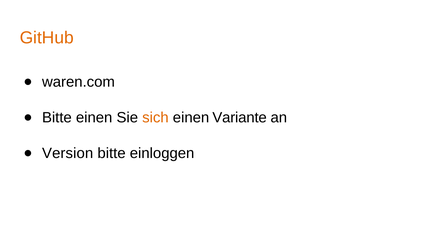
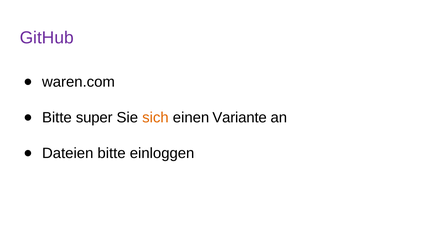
GitHub colour: orange -> purple
Bitte einen: einen -> super
Version: Version -> Dateien
